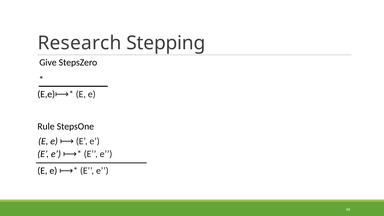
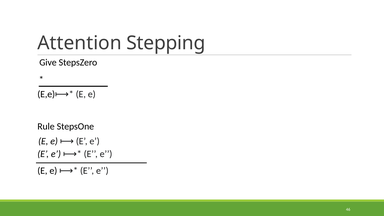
Research: Research -> Attention
